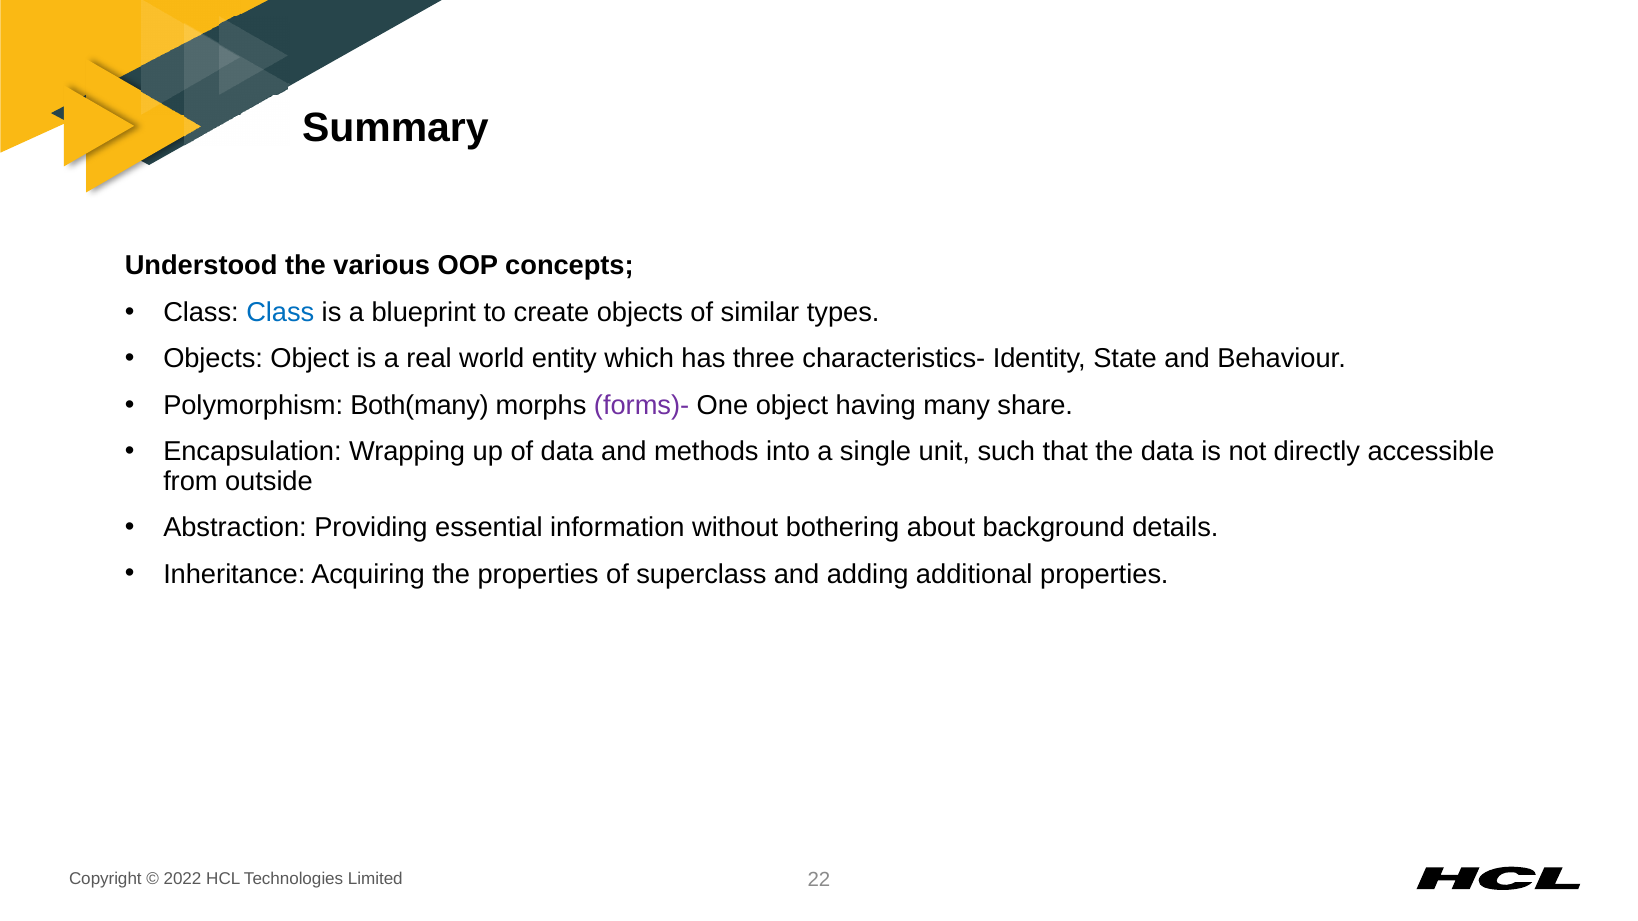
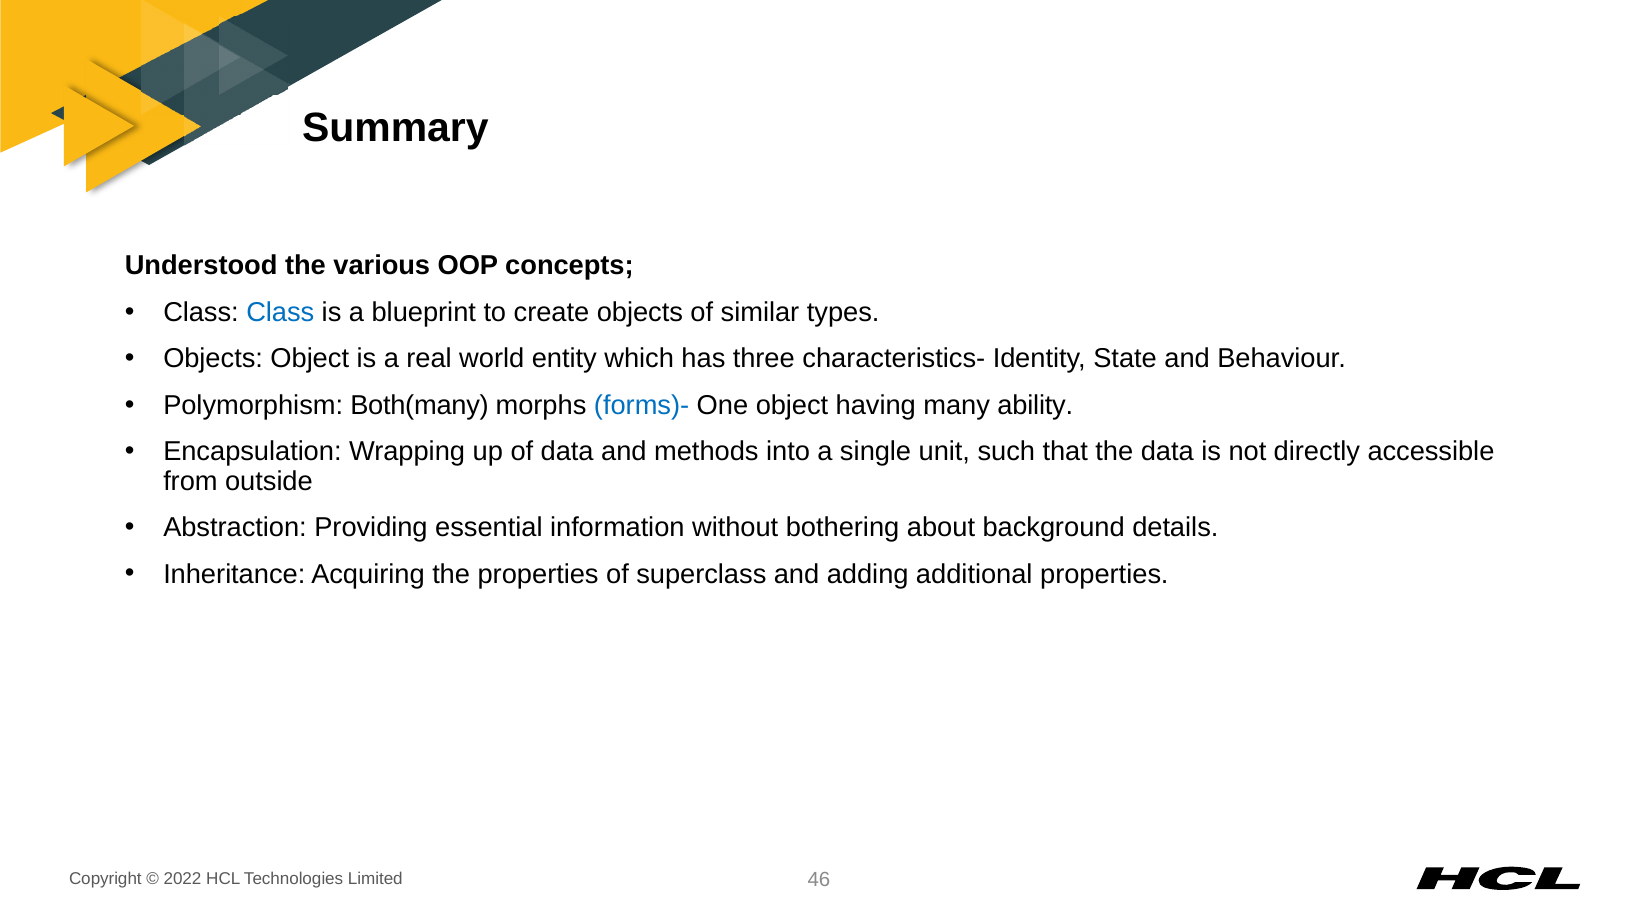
forms)- colour: purple -> blue
share: share -> ability
22: 22 -> 46
